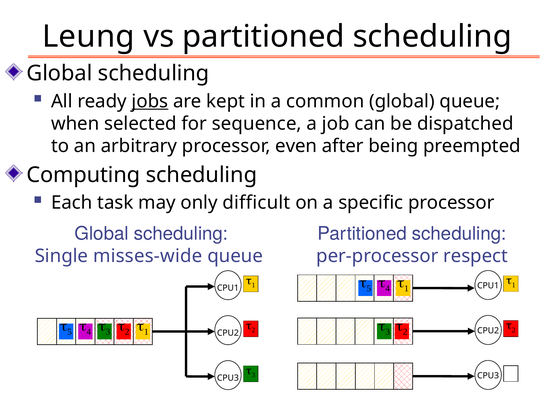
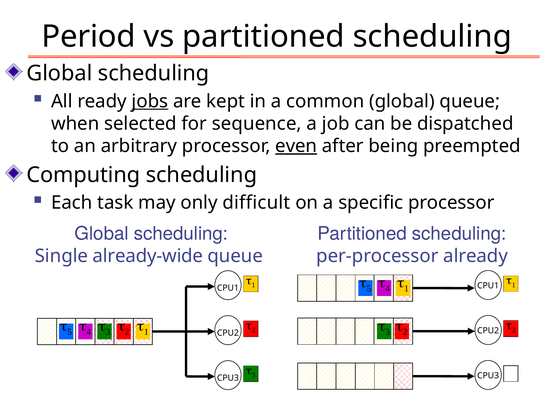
Leung: Leung -> Period
even underline: none -> present
misses-wide: misses-wide -> already-wide
respect: respect -> already
